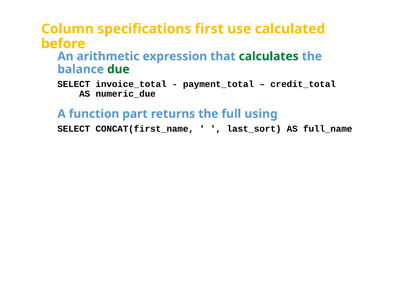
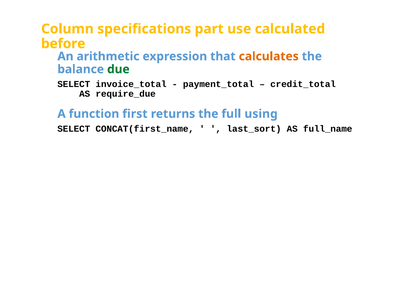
first: first -> part
calculates colour: green -> orange
numeric_due: numeric_due -> require_due
part: part -> first
